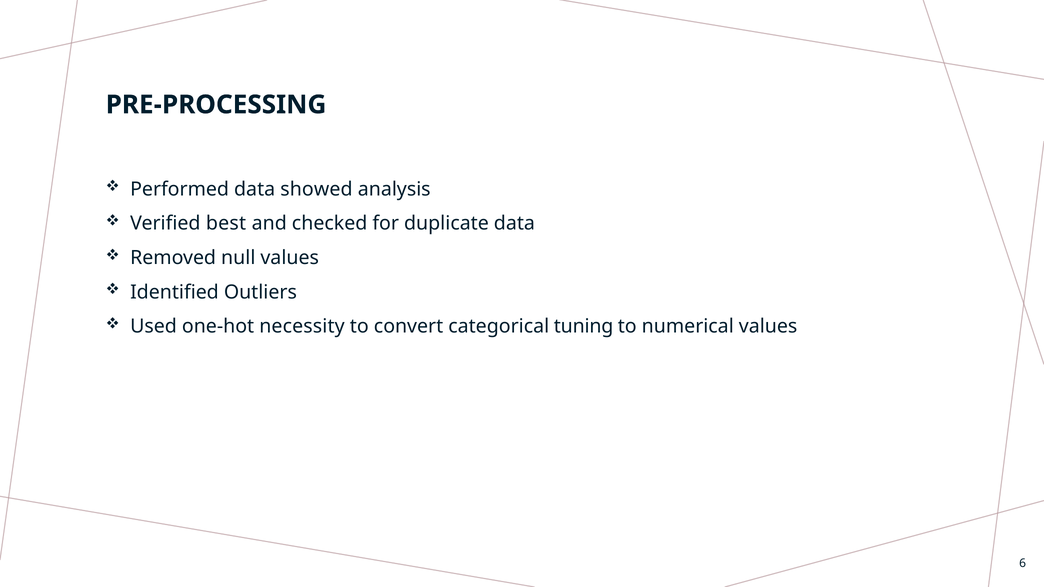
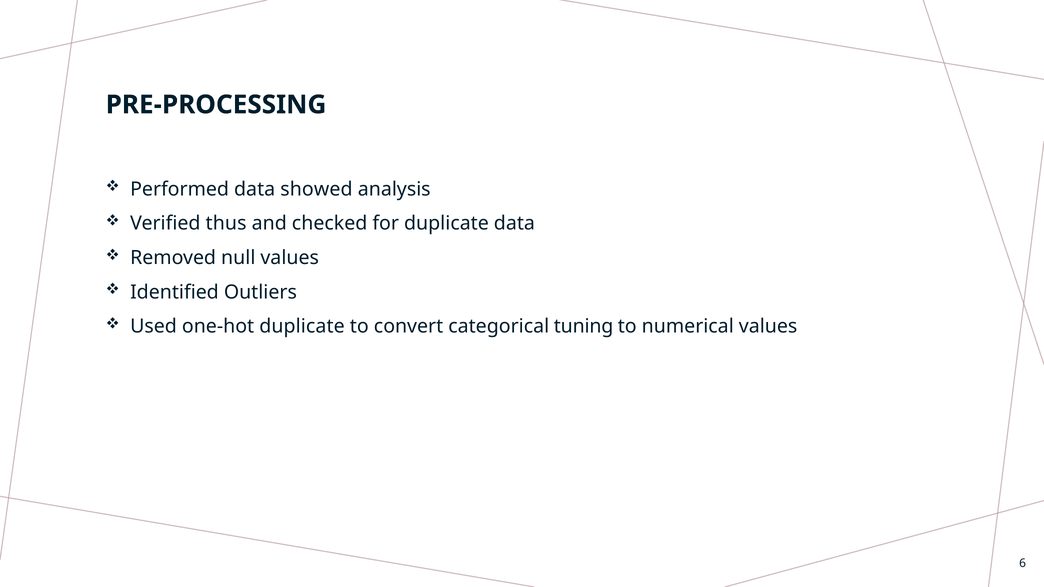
best: best -> thus
one-hot necessity: necessity -> duplicate
